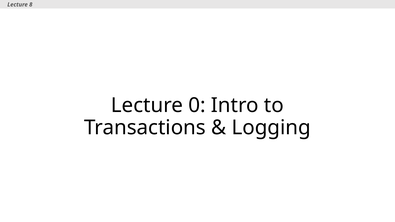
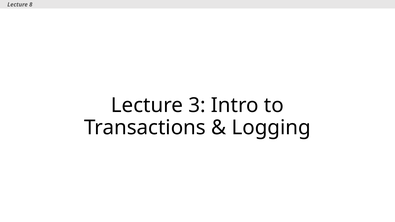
0: 0 -> 3
